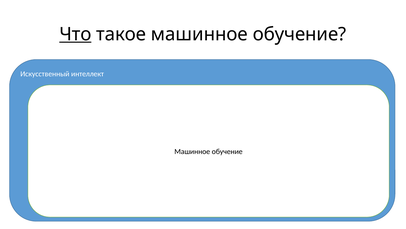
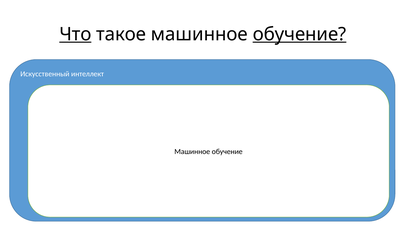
обучение at (300, 34) underline: none -> present
